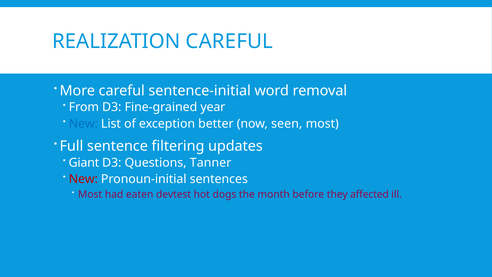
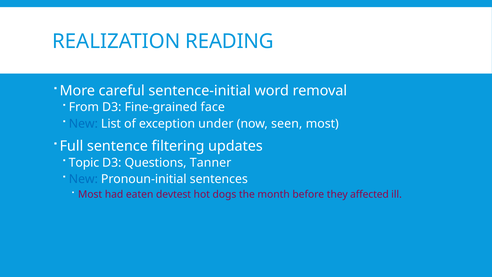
REALIZATION CAREFUL: CAREFUL -> READING
year: year -> face
better: better -> under
Giant: Giant -> Topic
New at (83, 179) colour: red -> blue
